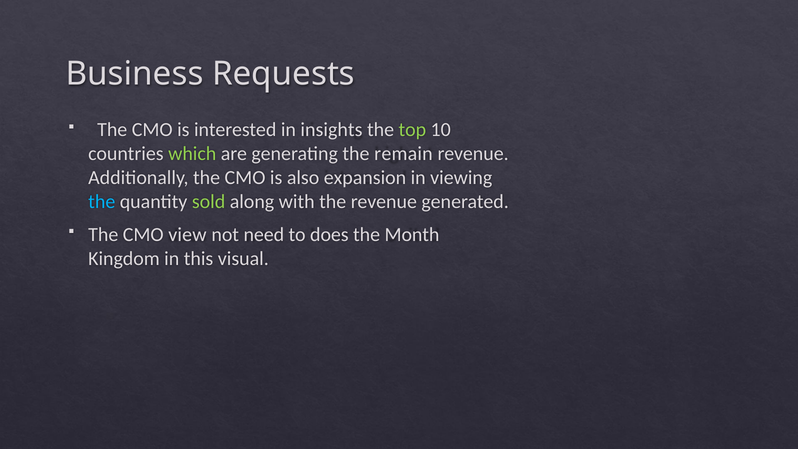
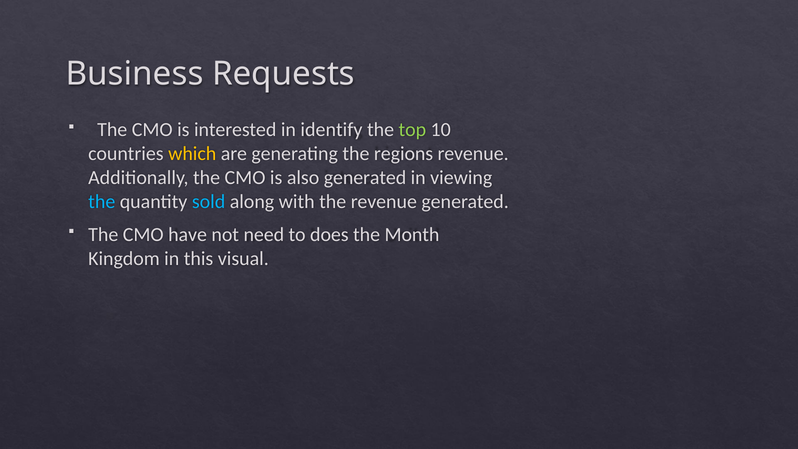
insights: insights -> identify
which colour: light green -> yellow
remain: remain -> regions
also expansion: expansion -> generated
sold colour: light green -> light blue
view: view -> have
